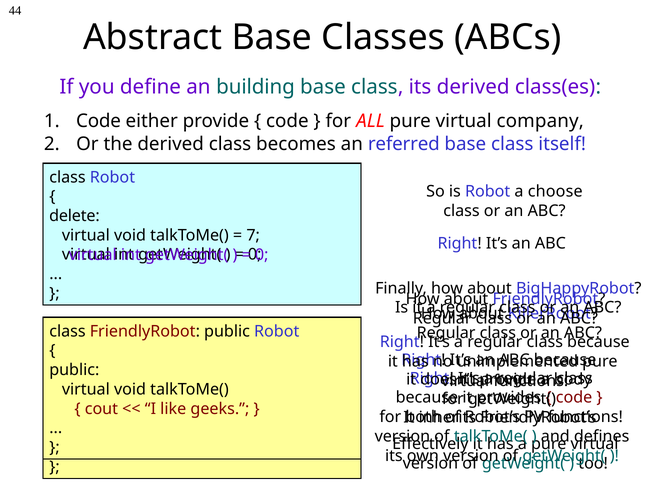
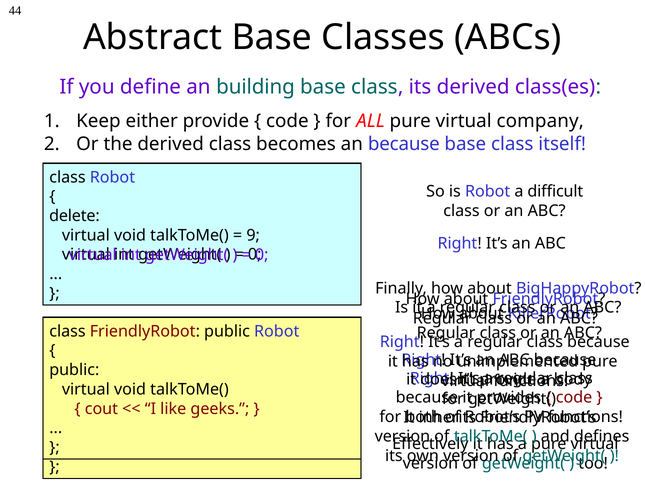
Code at (99, 121): Code -> Keep
an referred: referred -> because
choose: choose -> difficult
7: 7 -> 9
